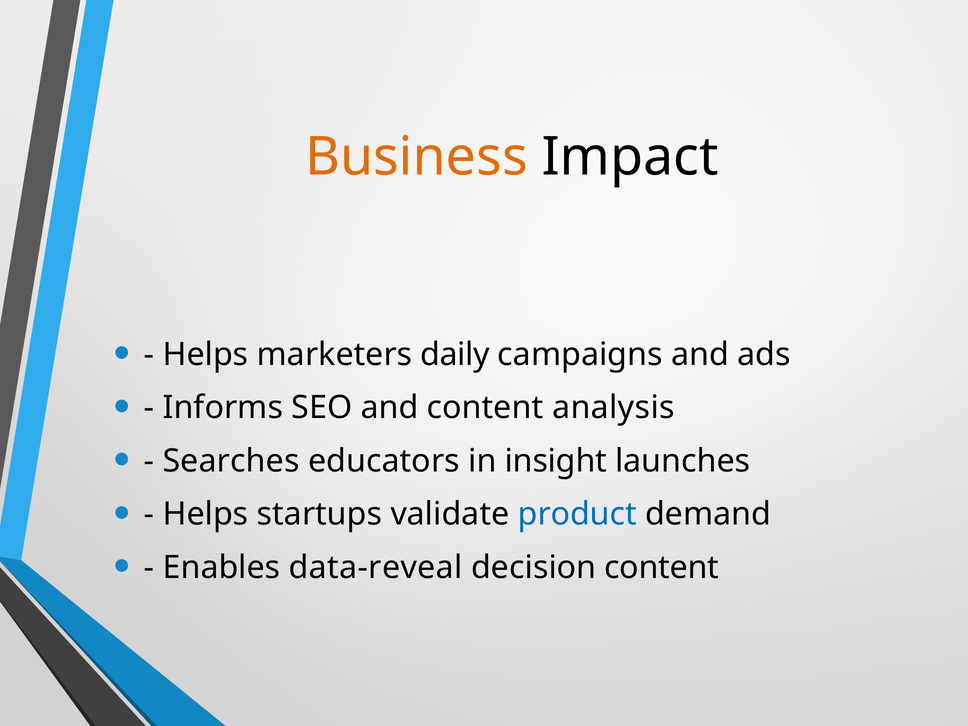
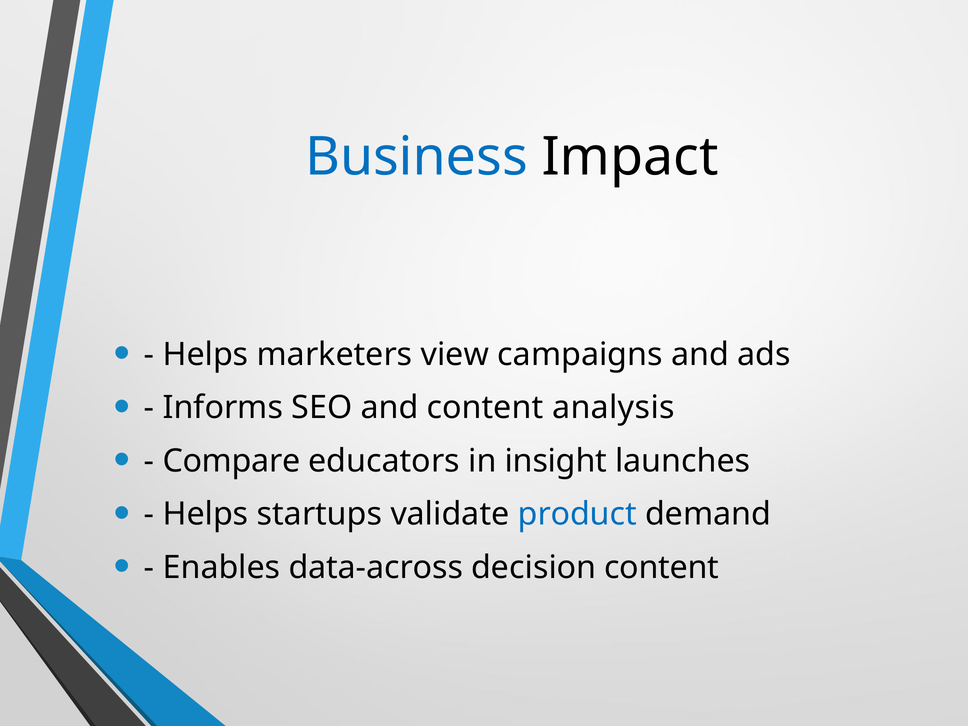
Business colour: orange -> blue
daily: daily -> view
Searches: Searches -> Compare
data-reveal: data-reveal -> data-across
